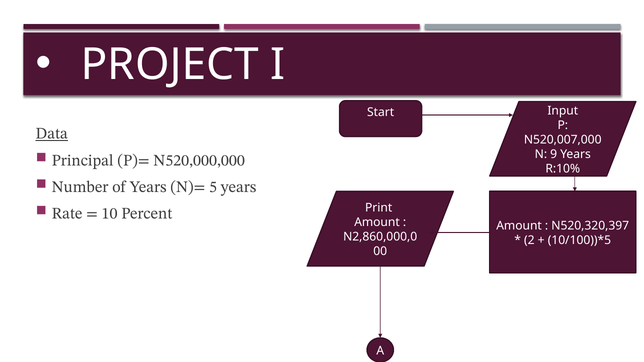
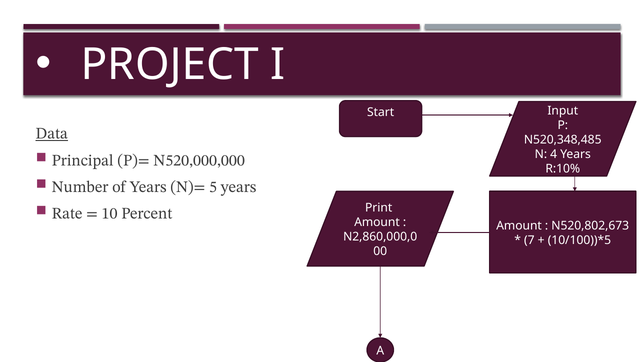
N520,007,000: N520,007,000 -> N520,348,485
9: 9 -> 4
N520,320,397: N520,320,397 -> N520,802,673
2: 2 -> 7
